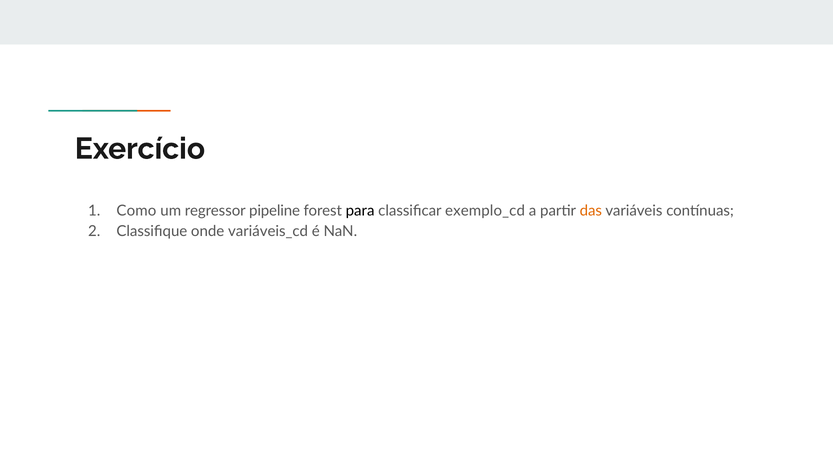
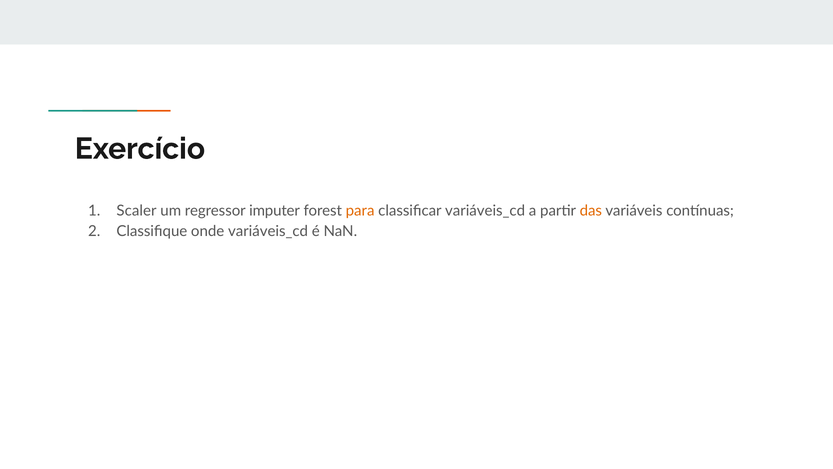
Como: Como -> Scaler
pipeline: pipeline -> imputer
para colour: black -> orange
classificar exemplo_cd: exemplo_cd -> variáveis_cd
